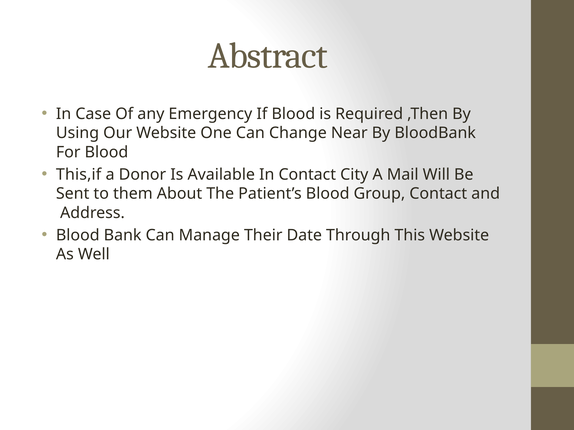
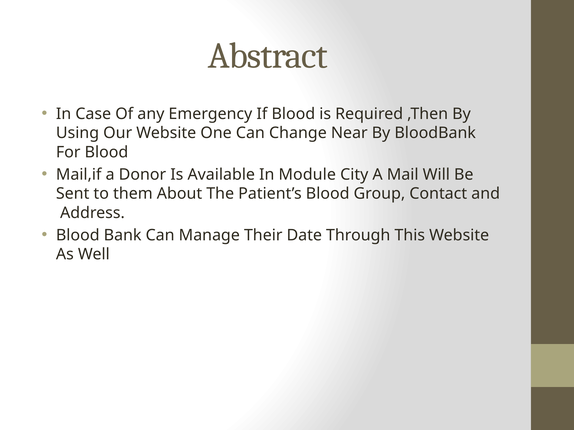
This,if: This,if -> Mail,if
In Contact: Contact -> Module
